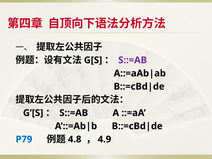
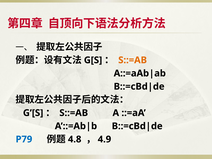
S::=AB at (133, 60) colour: purple -> orange
